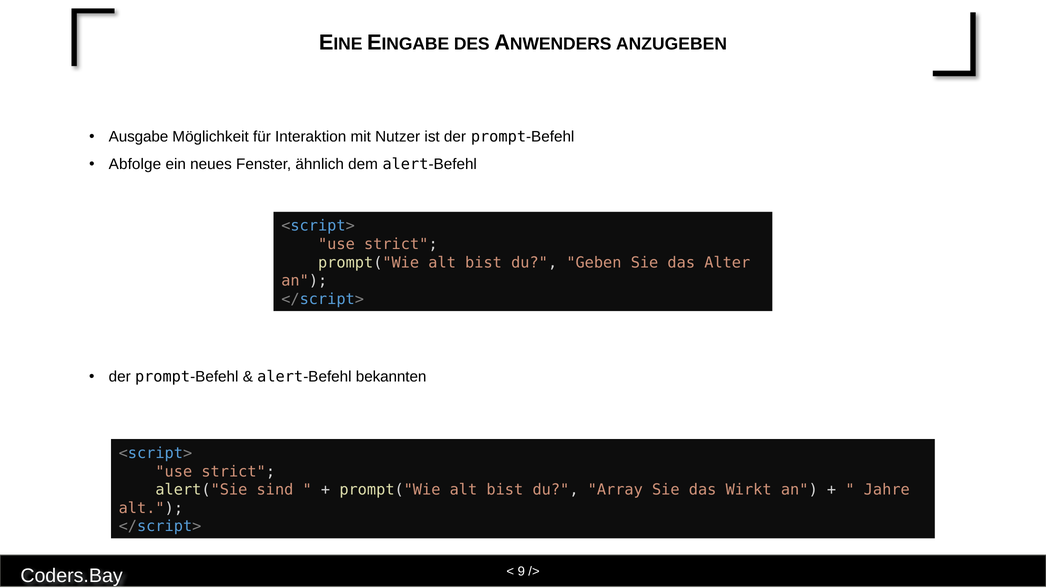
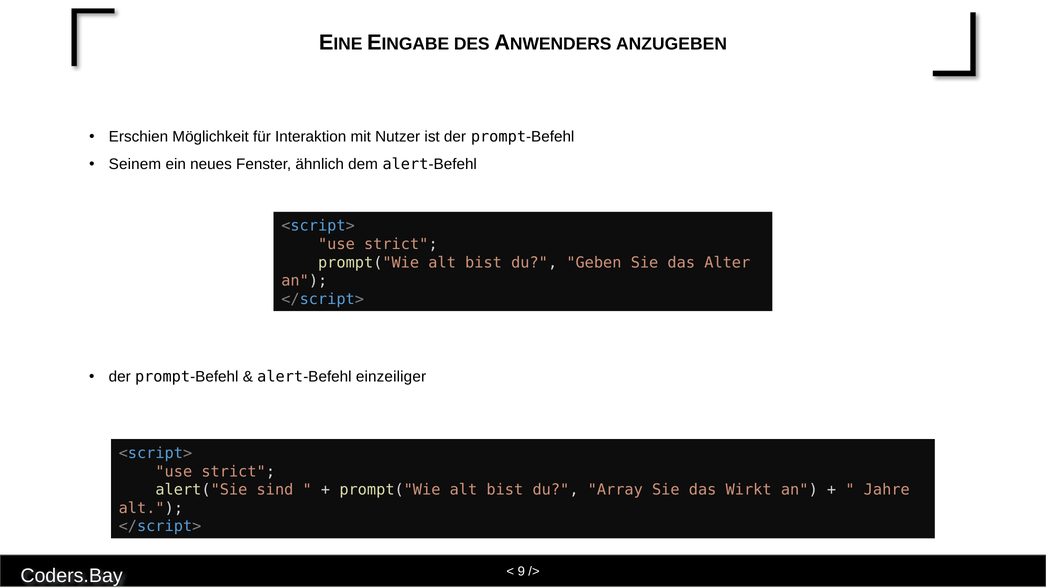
Ausgabe: Ausgabe -> Erschien
Abfolge: Abfolge -> Seinem
bekannten: bekannten -> einzeiliger
